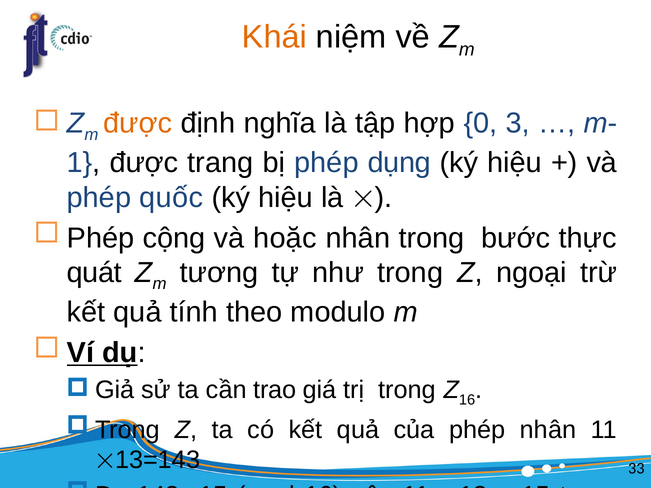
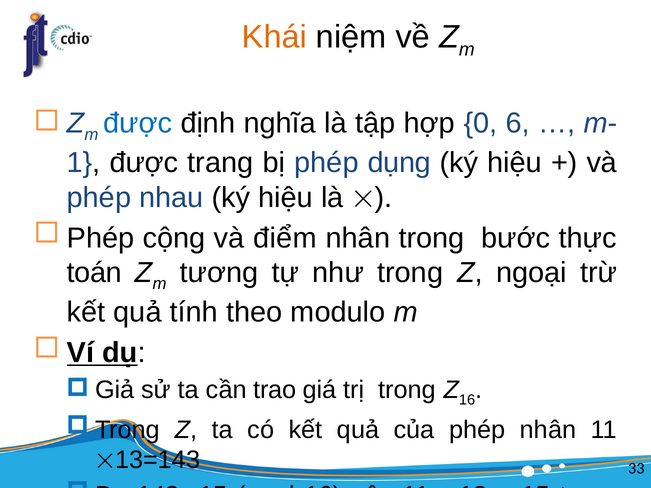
được at (138, 123) colour: orange -> blue
3: 3 -> 6
quốc: quốc -> nhau
hoặc: hoặc -> điểm
quát: quát -> toán
